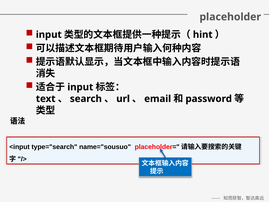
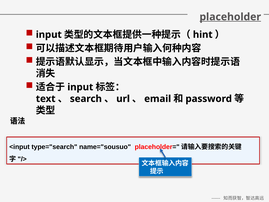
placeholder underline: none -> present
